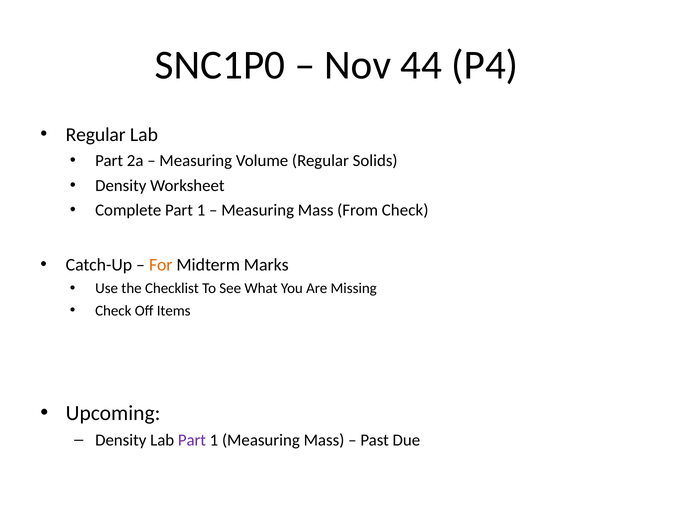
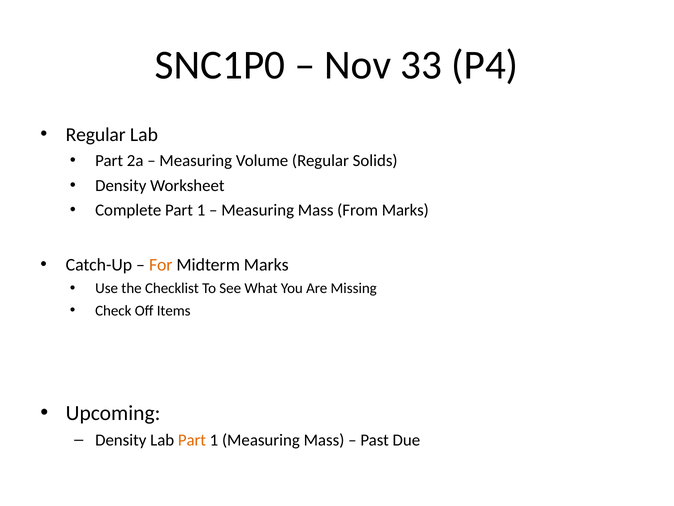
44: 44 -> 33
From Check: Check -> Marks
Part at (192, 440) colour: purple -> orange
